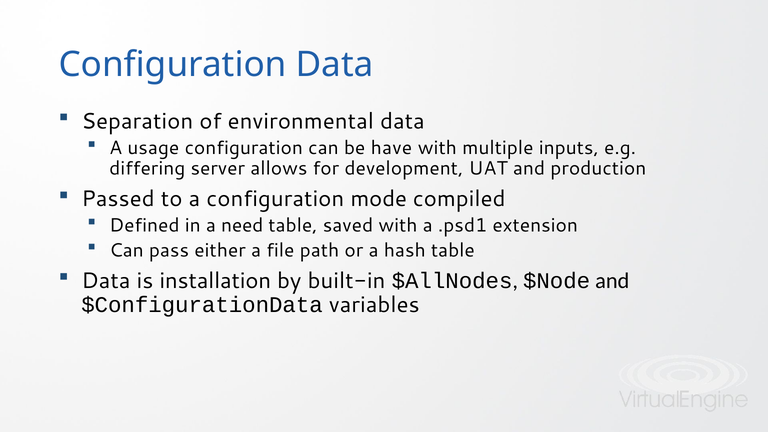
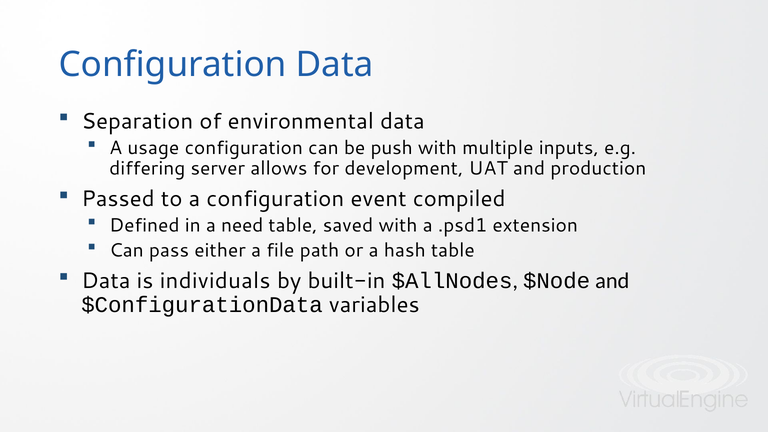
have: have -> push
mode: mode -> event
installation: installation -> individuals
